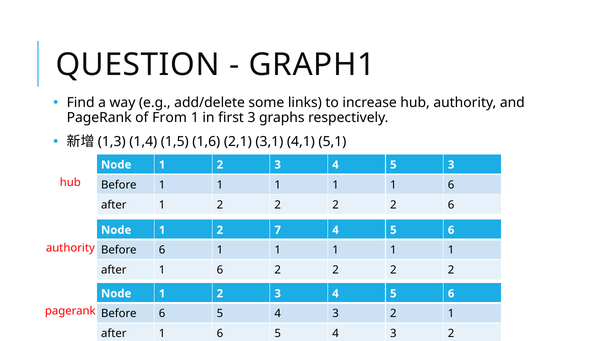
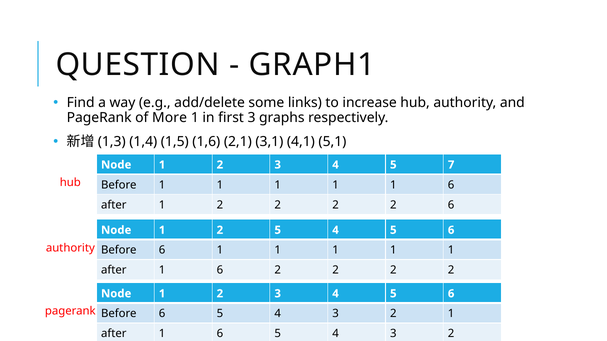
From: From -> More
5 3: 3 -> 7
2 7: 7 -> 5
